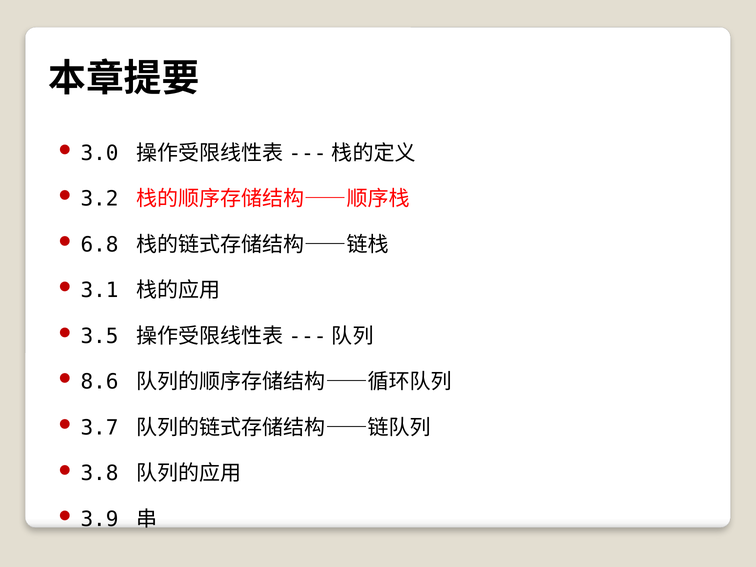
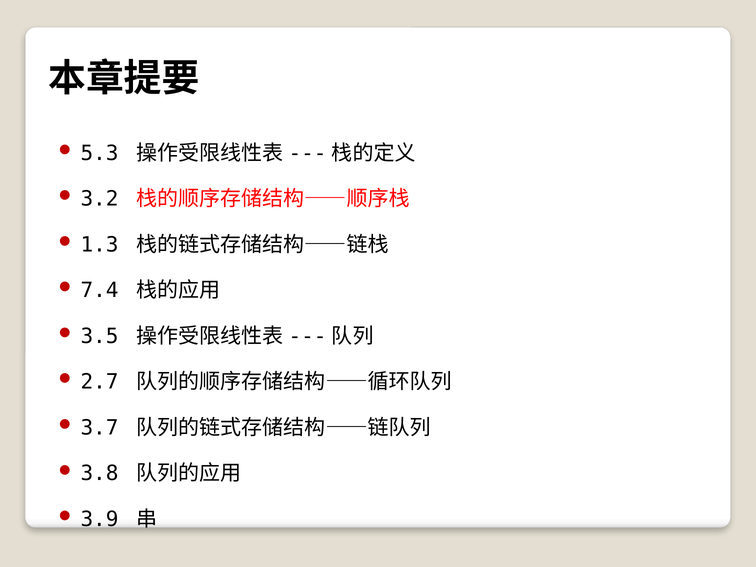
3.0: 3.0 -> 5.3
6.8: 6.8 -> 1.3
3.1: 3.1 -> 7.4
8.6: 8.6 -> 2.7
